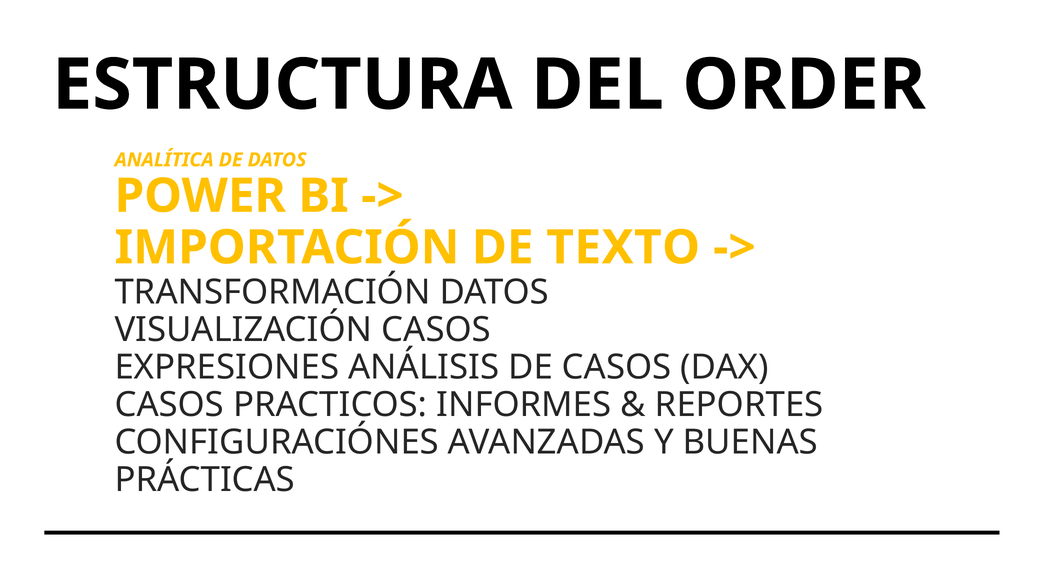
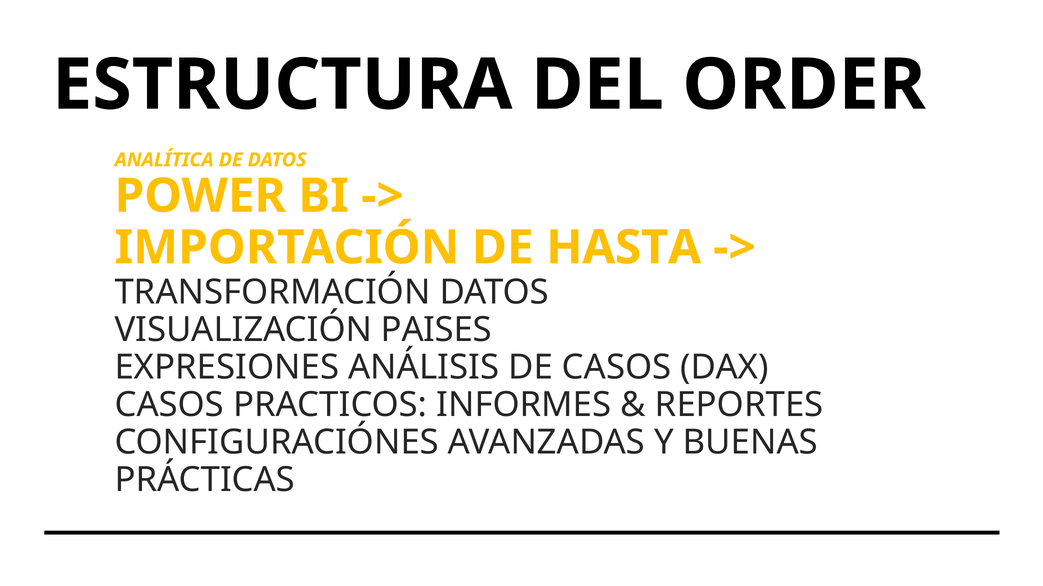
TEXTO: TEXTO -> HASTA
VISUALIZACIÓN CASOS: CASOS -> PAISES
